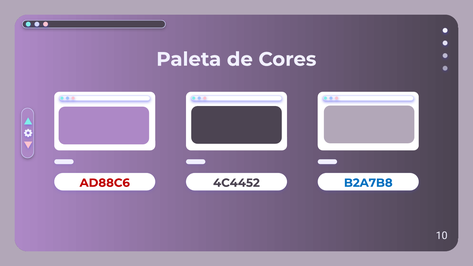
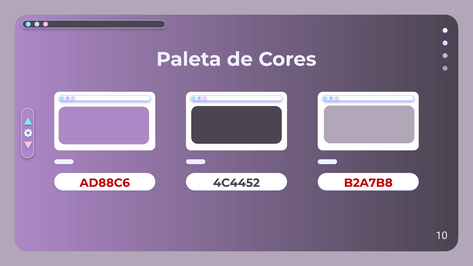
B2A7B8 colour: blue -> red
